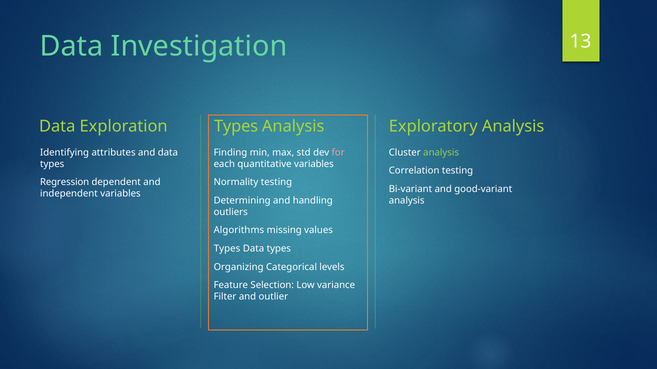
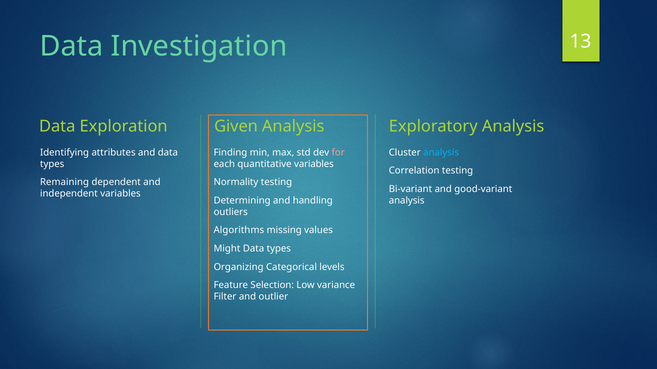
Types at (236, 127): Types -> Given
analysis at (441, 153) colour: light green -> light blue
Regression: Regression -> Remaining
Types at (227, 249): Types -> Might
